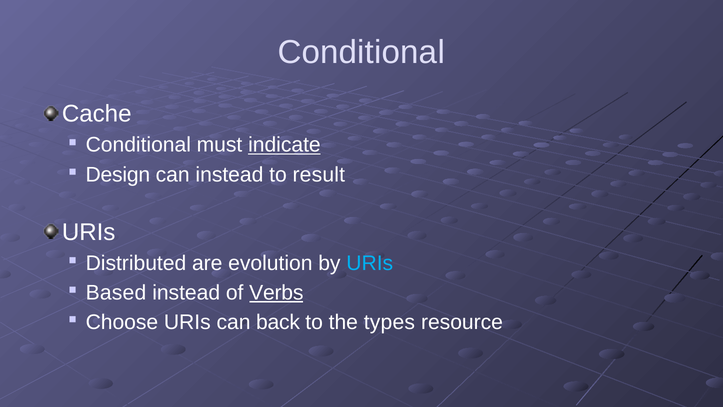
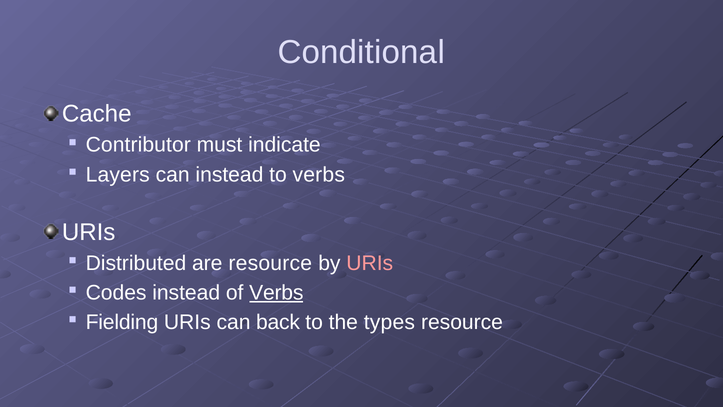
Conditional at (138, 145): Conditional -> Contributor
indicate underline: present -> none
Design: Design -> Layers
to result: result -> verbs
are evolution: evolution -> resource
URIs at (370, 263) colour: light blue -> pink
Based: Based -> Codes
Choose: Choose -> Fielding
